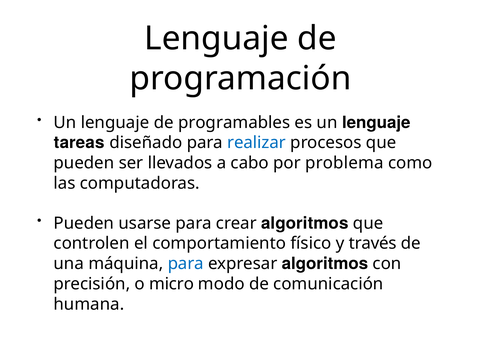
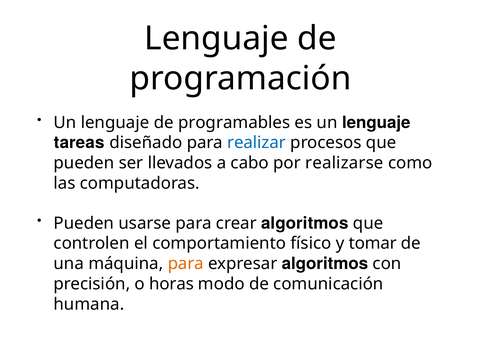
problema: problema -> realizarse
través: través -> tomar
para at (186, 264) colour: blue -> orange
micro: micro -> horas
